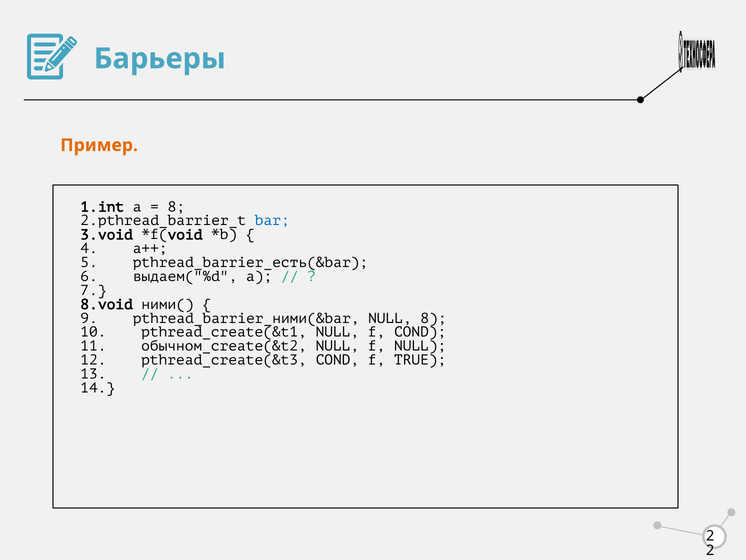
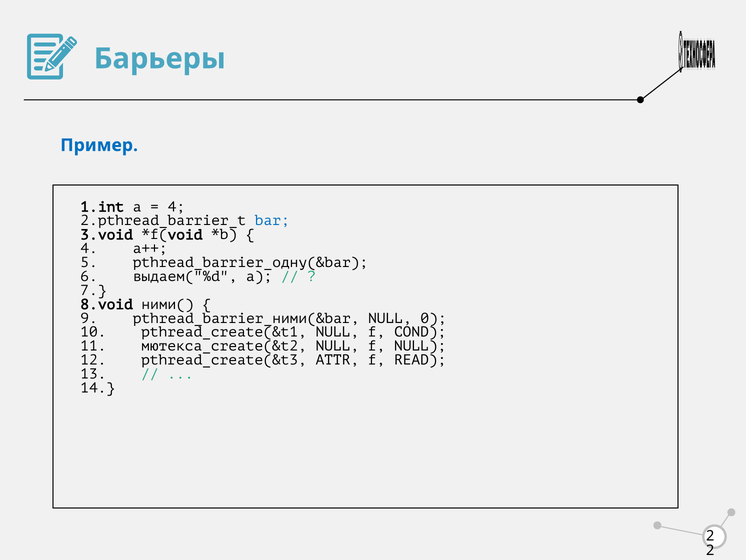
Пример colour: orange -> blue
8 at (176, 207): 8 -> 4
pthread_barrier_есть(&bar: pthread_barrier_есть(&bar -> pthread_barrier_одну(&bar
NULL 8: 8 -> 0
обычном_create(&t2: обычном_create(&t2 -> мютекса_create(&t2
pthread_create(&t3 COND: COND -> ATTR
TRUE: TRUE -> READ
